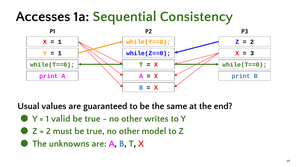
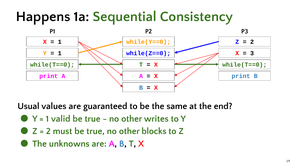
Accesses: Accesses -> Happens
model: model -> blocks
